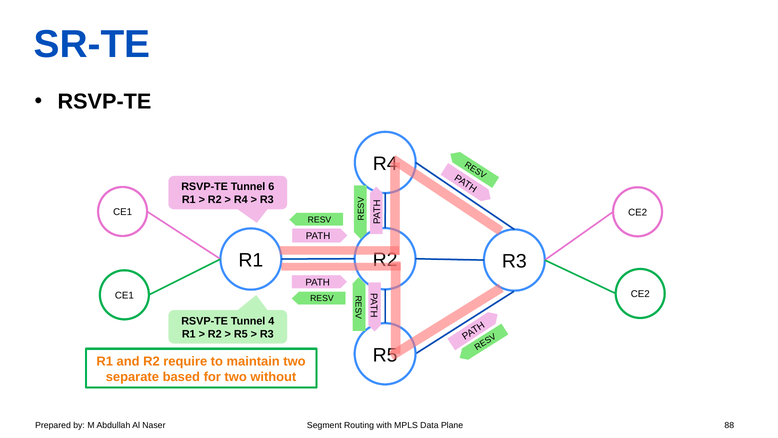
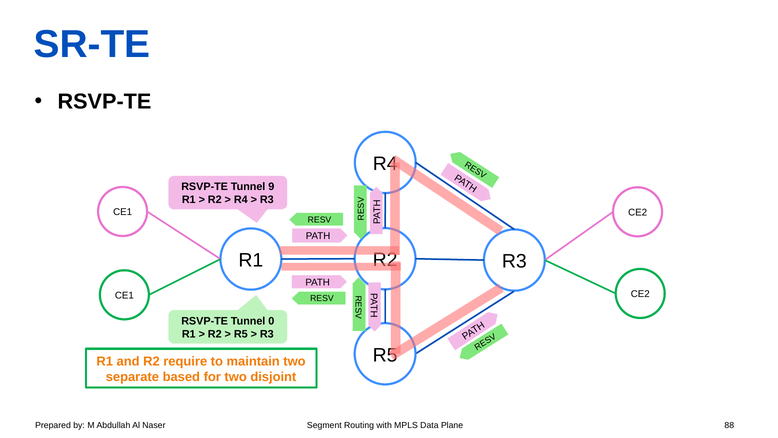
6: 6 -> 9
4: 4 -> 0
without: without -> disjoint
